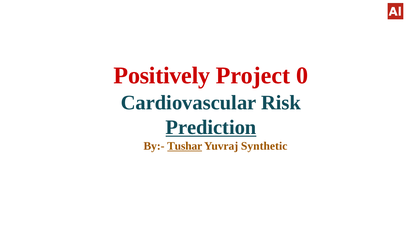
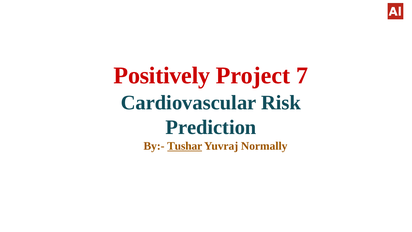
0: 0 -> 7
Prediction underline: present -> none
Synthetic: Synthetic -> Normally
